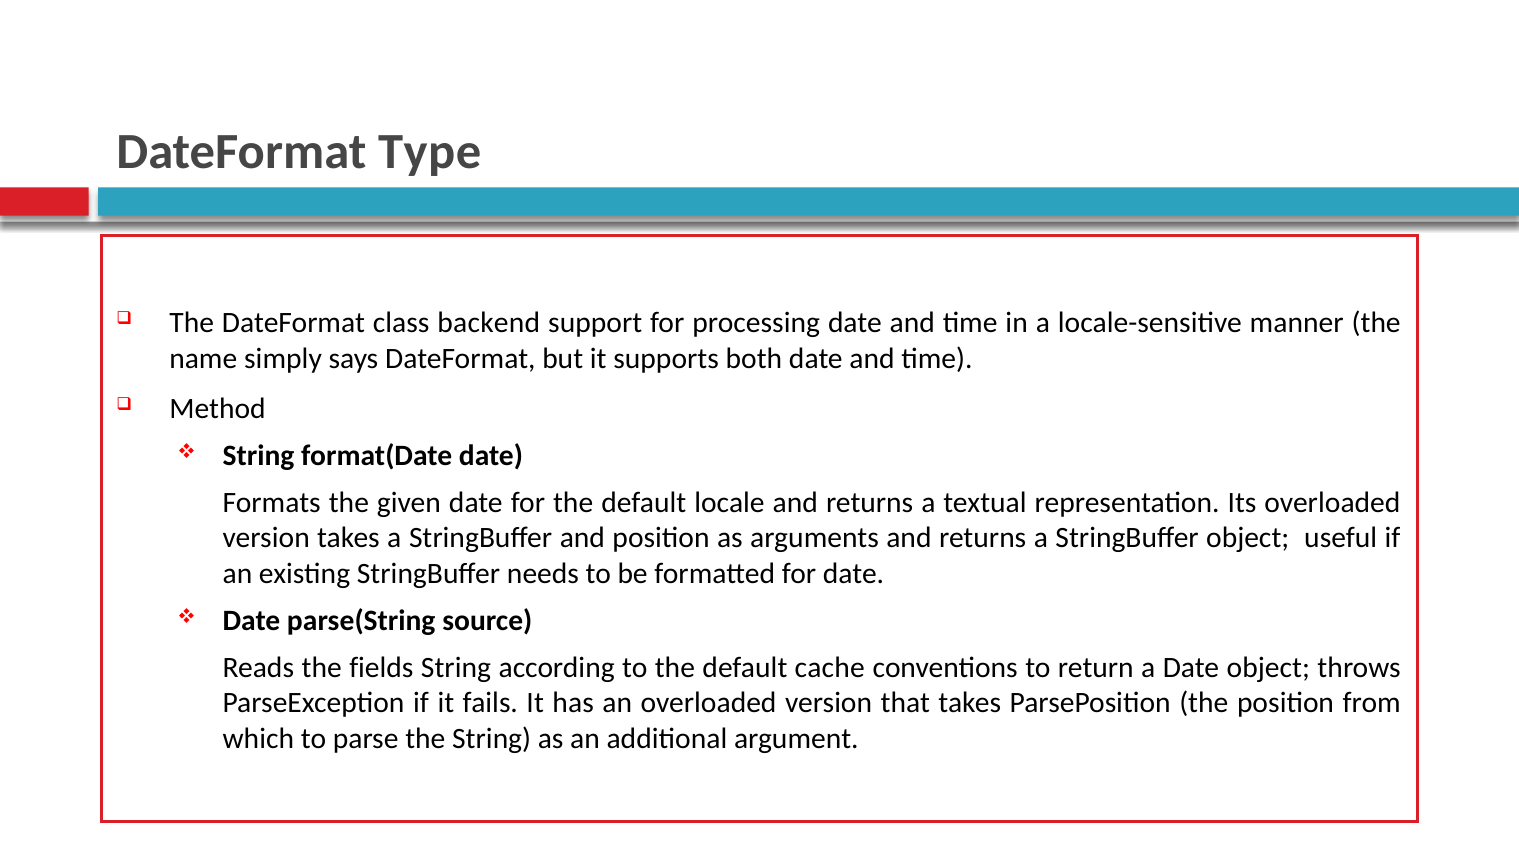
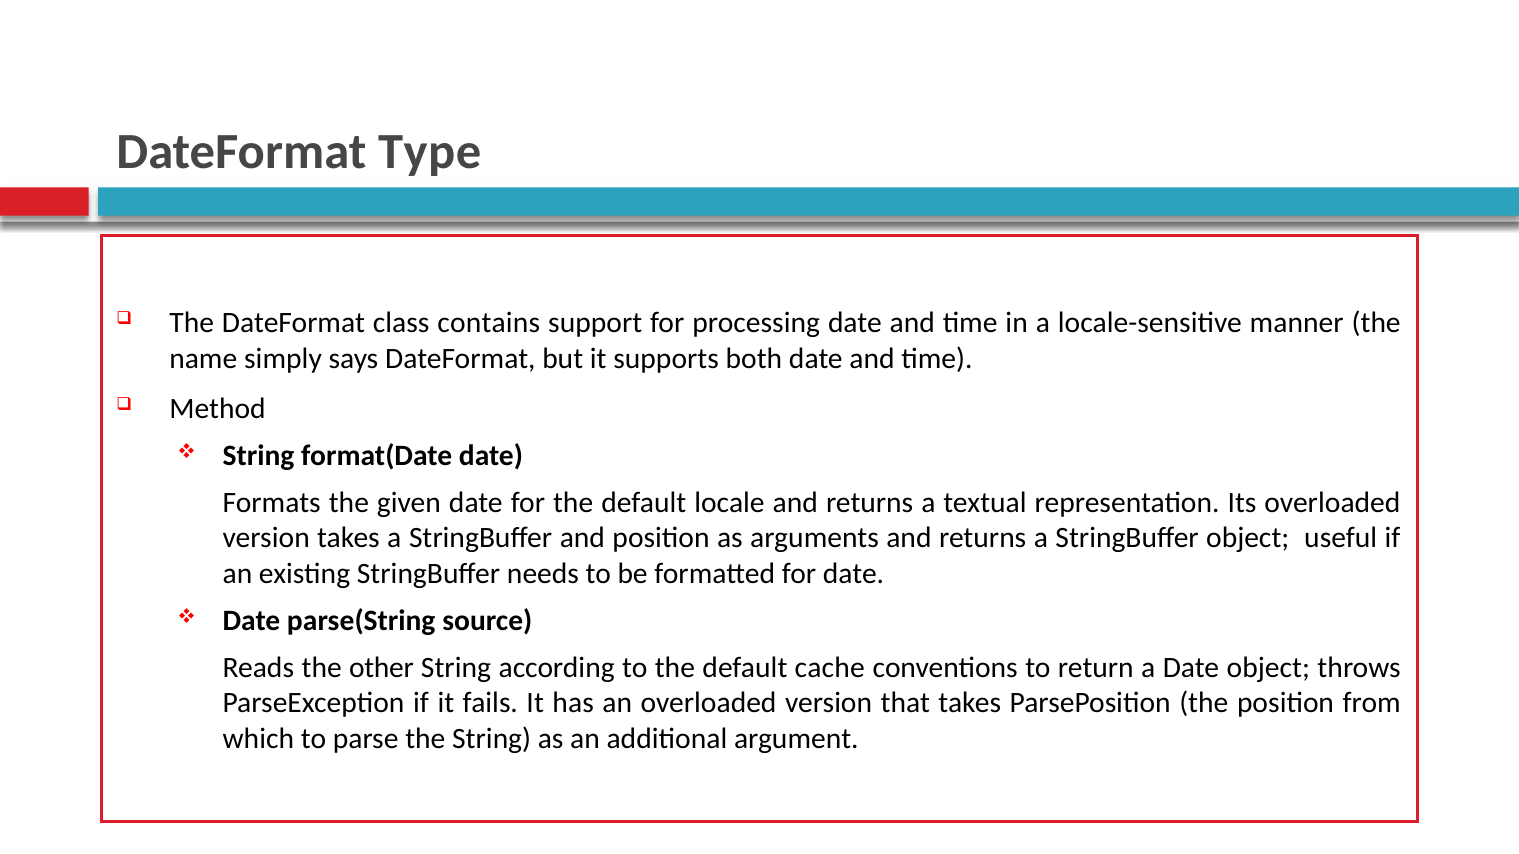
backend: backend -> contains
fields: fields -> other
